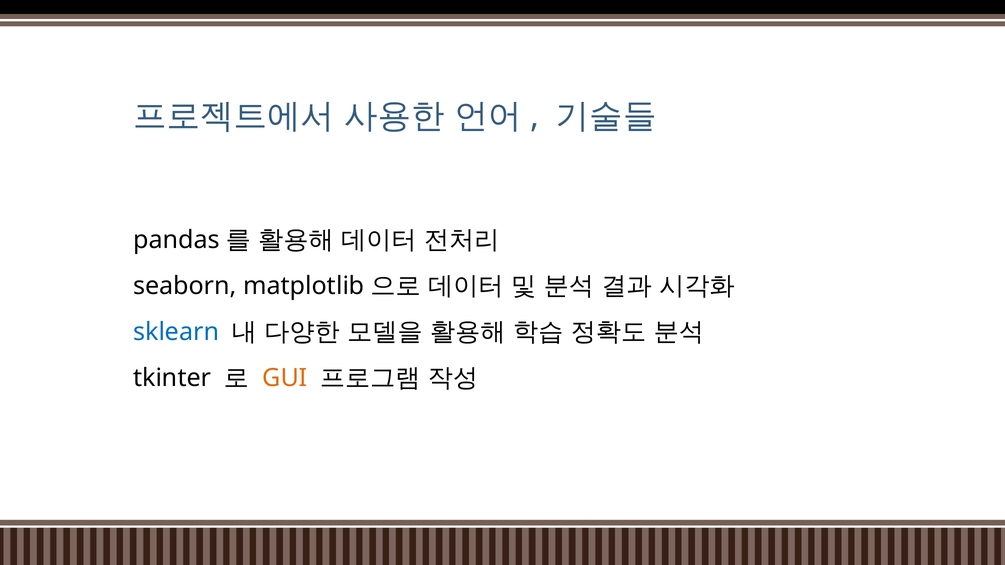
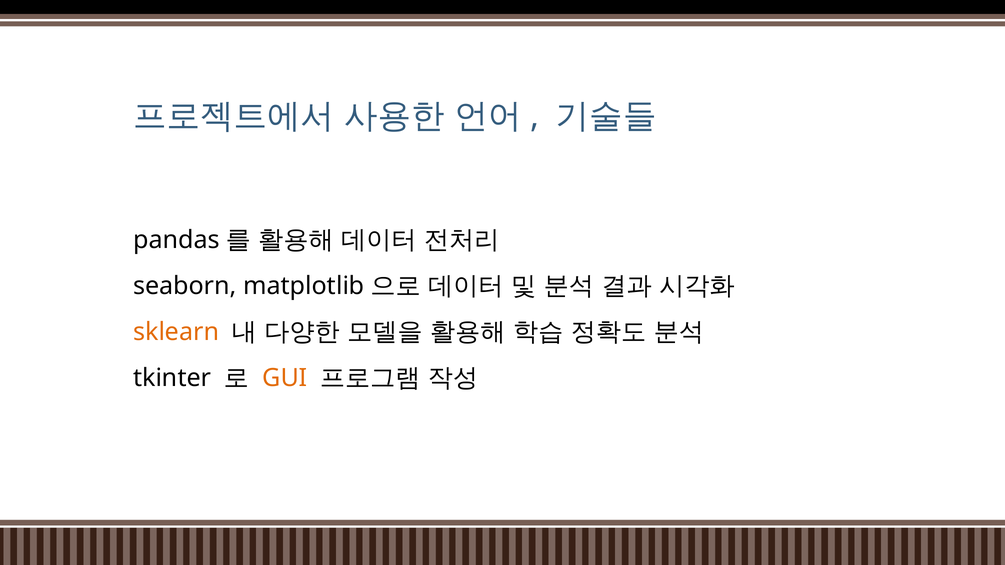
sklearn colour: blue -> orange
